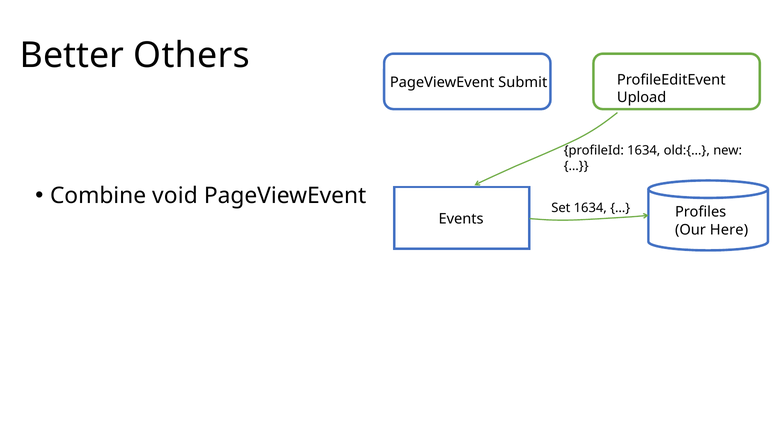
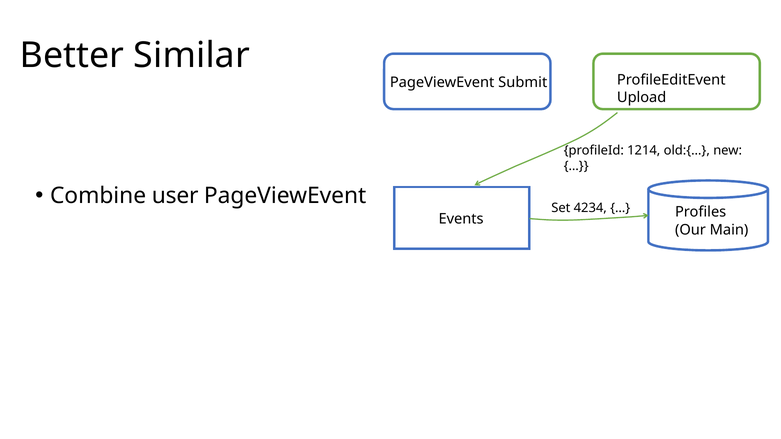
Others: Others -> Similar
profileId 1634: 1634 -> 1214
void: void -> user
Set 1634: 1634 -> 4234
Here: Here -> Main
